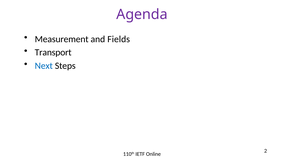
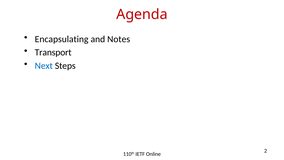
Agenda colour: purple -> red
Measurement: Measurement -> Encapsulating
Fields: Fields -> Notes
